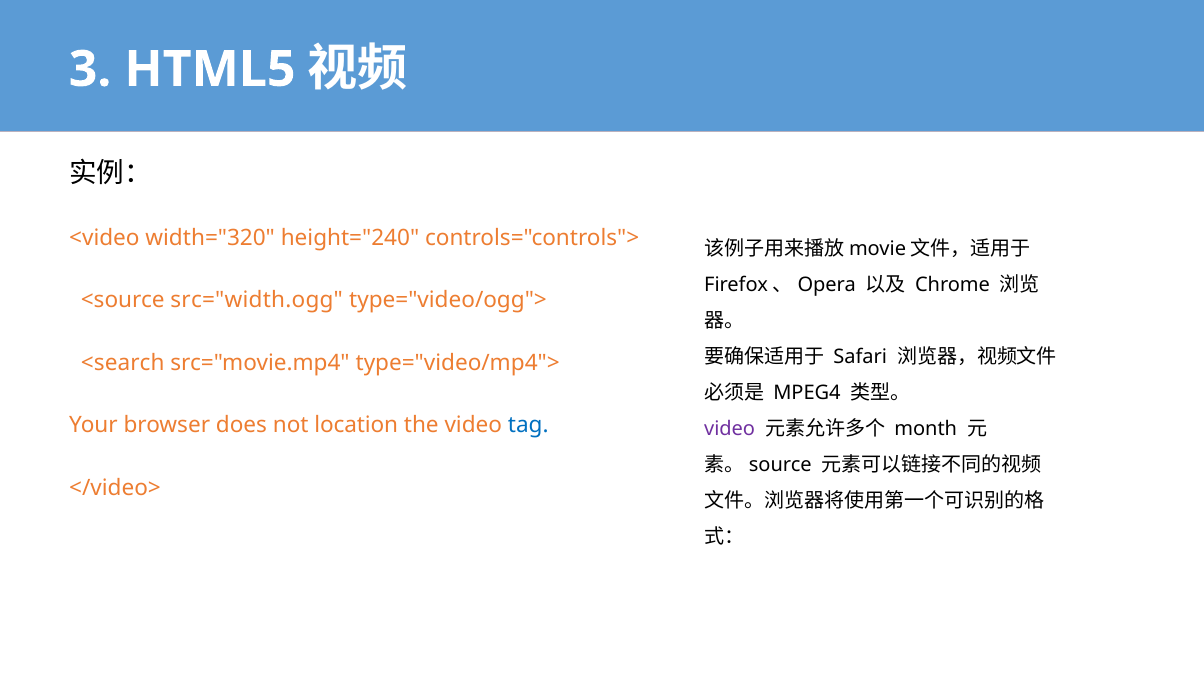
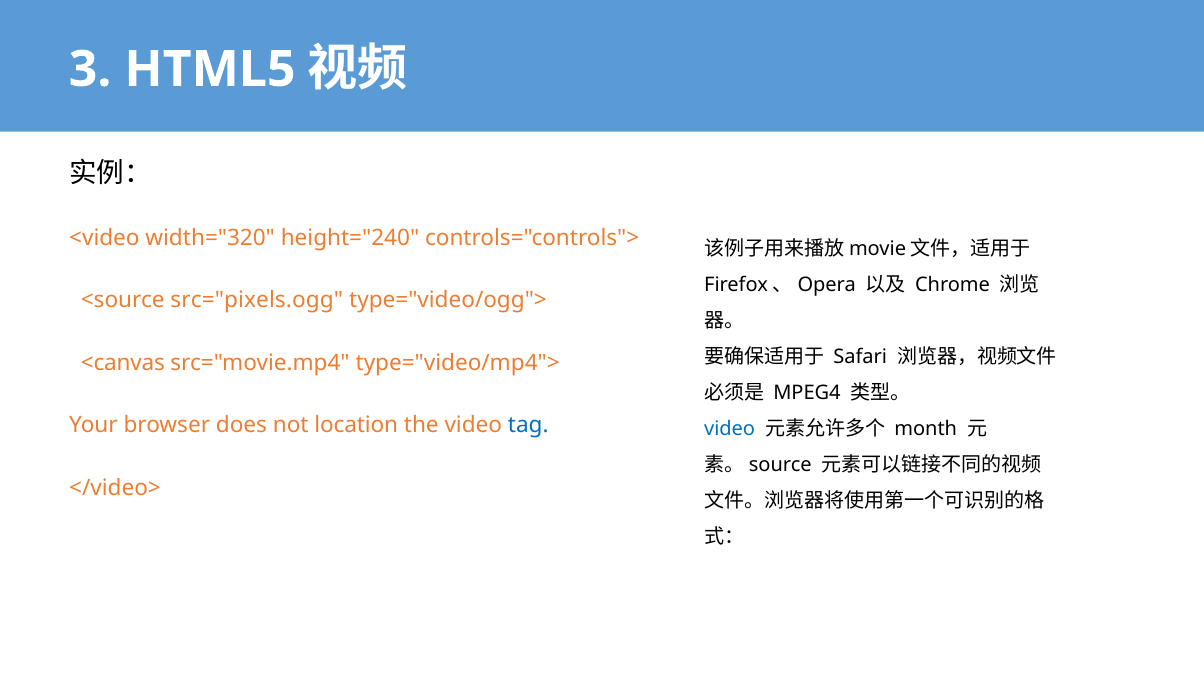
src="width.ogg: src="width.ogg -> src="pixels.ogg
<search: <search -> <canvas
video at (730, 429) colour: purple -> blue
